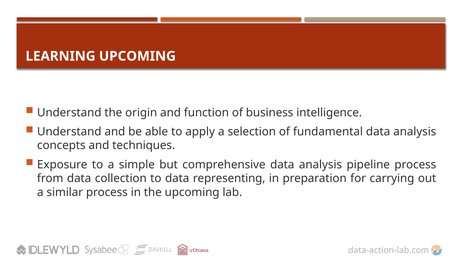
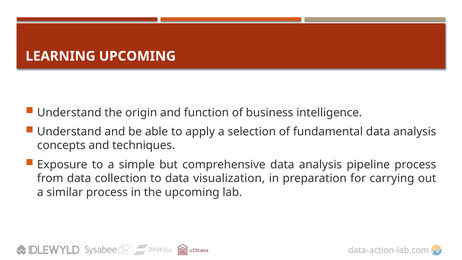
representing: representing -> visualization
